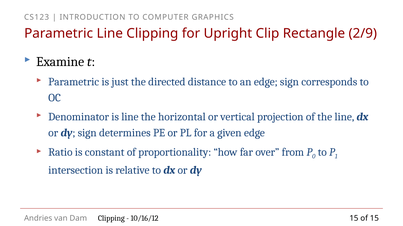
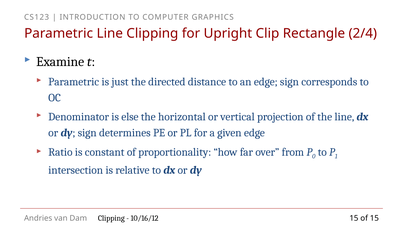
2/9: 2/9 -> 2/4
is line: line -> else
